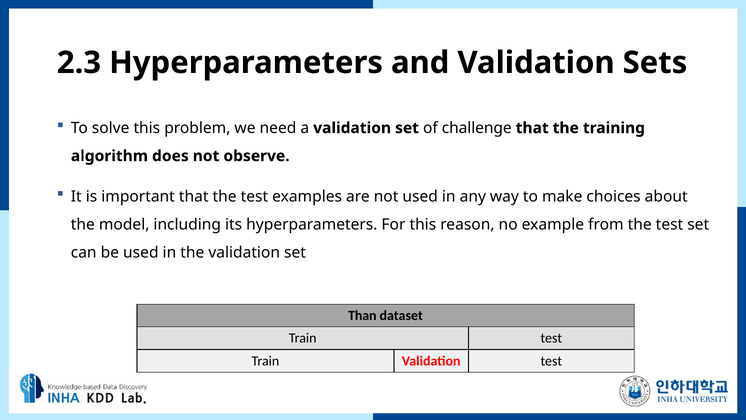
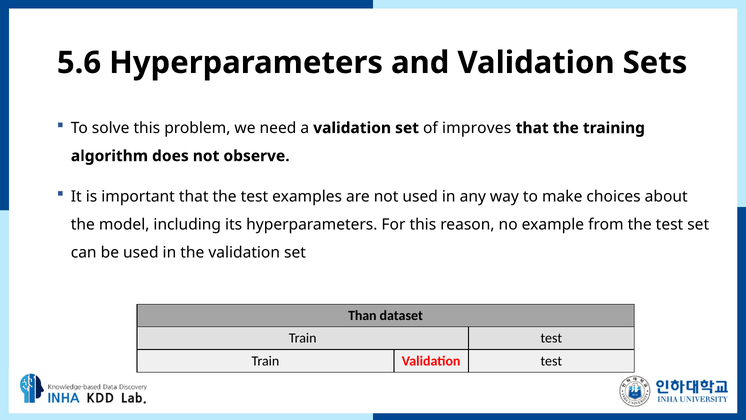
2.3: 2.3 -> 5.6
challenge: challenge -> improves
